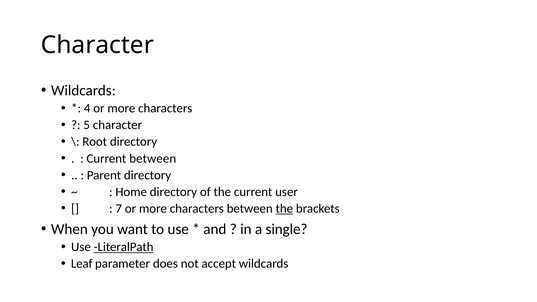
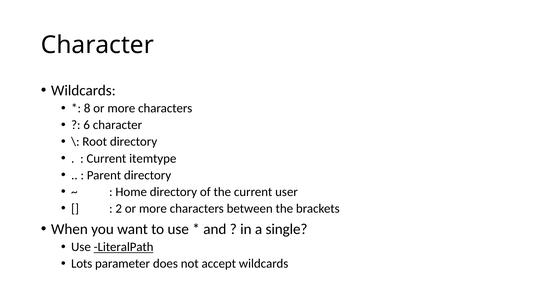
4: 4 -> 8
5: 5 -> 6
Current between: between -> itemtype
7: 7 -> 2
the at (284, 208) underline: present -> none
Leaf: Leaf -> Lots
